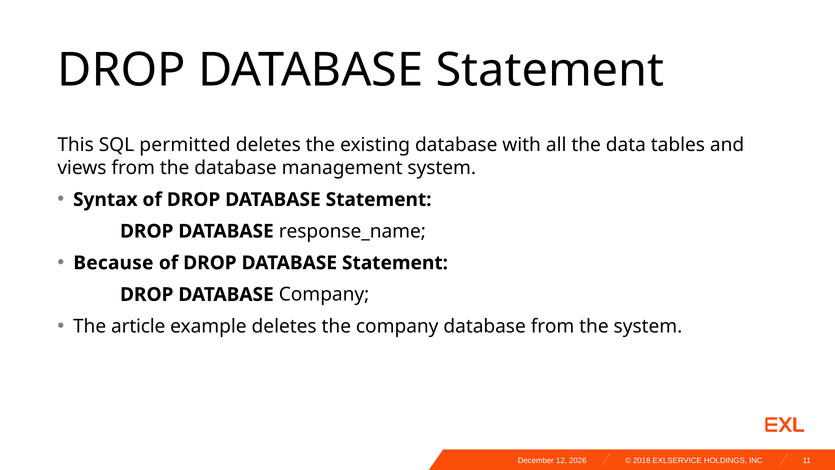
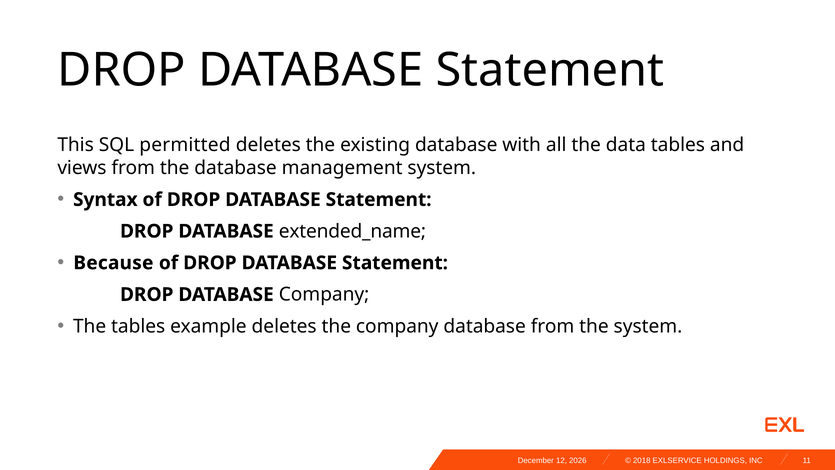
response_name: response_name -> extended_name
The article: article -> tables
